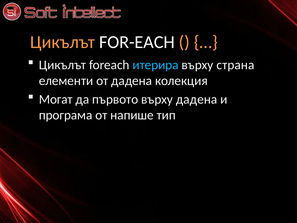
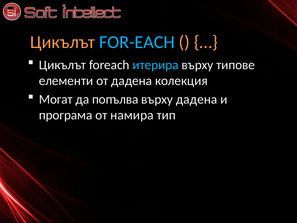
FOR-EACH colour: white -> light blue
страна: страна -> типове
първото: първото -> попълва
напише: напише -> намира
